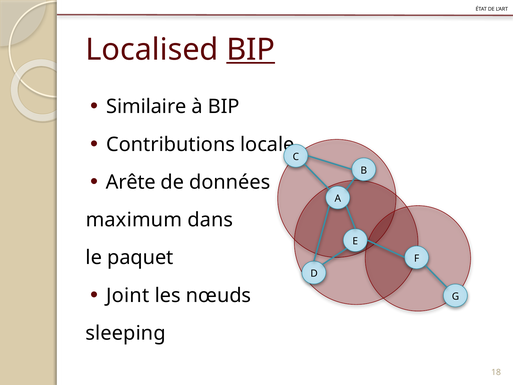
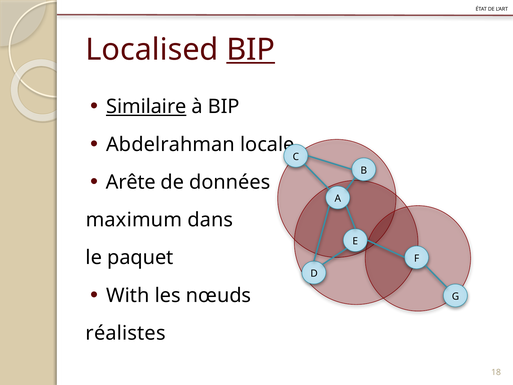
Similaire underline: none -> present
Contributions: Contributions -> Abdelrahman
Joint: Joint -> With
sleeping: sleeping -> réalistes
